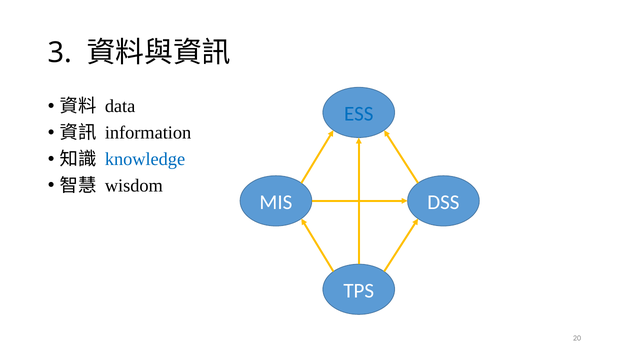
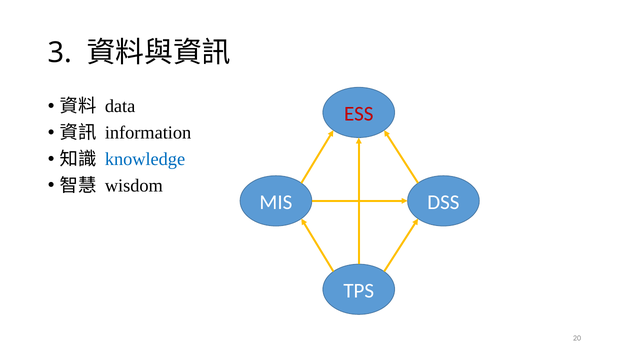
ESS colour: blue -> red
